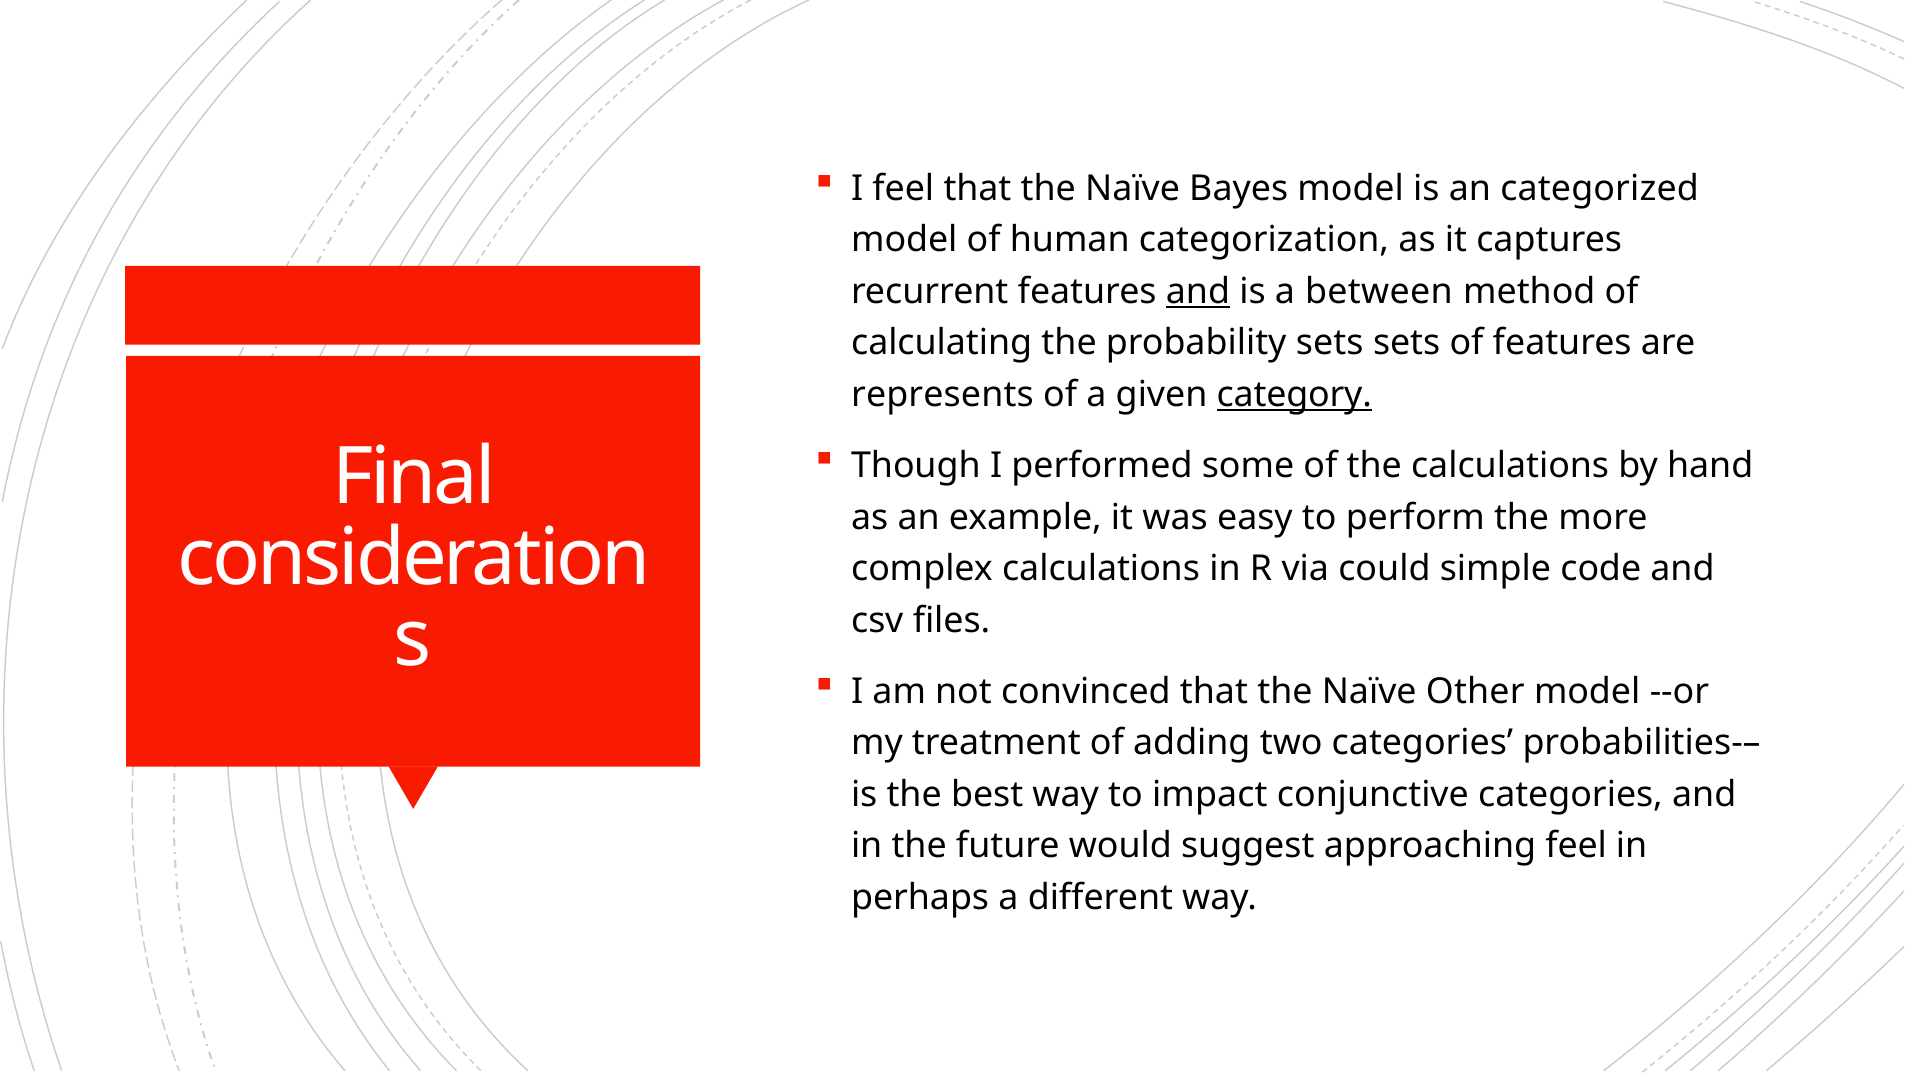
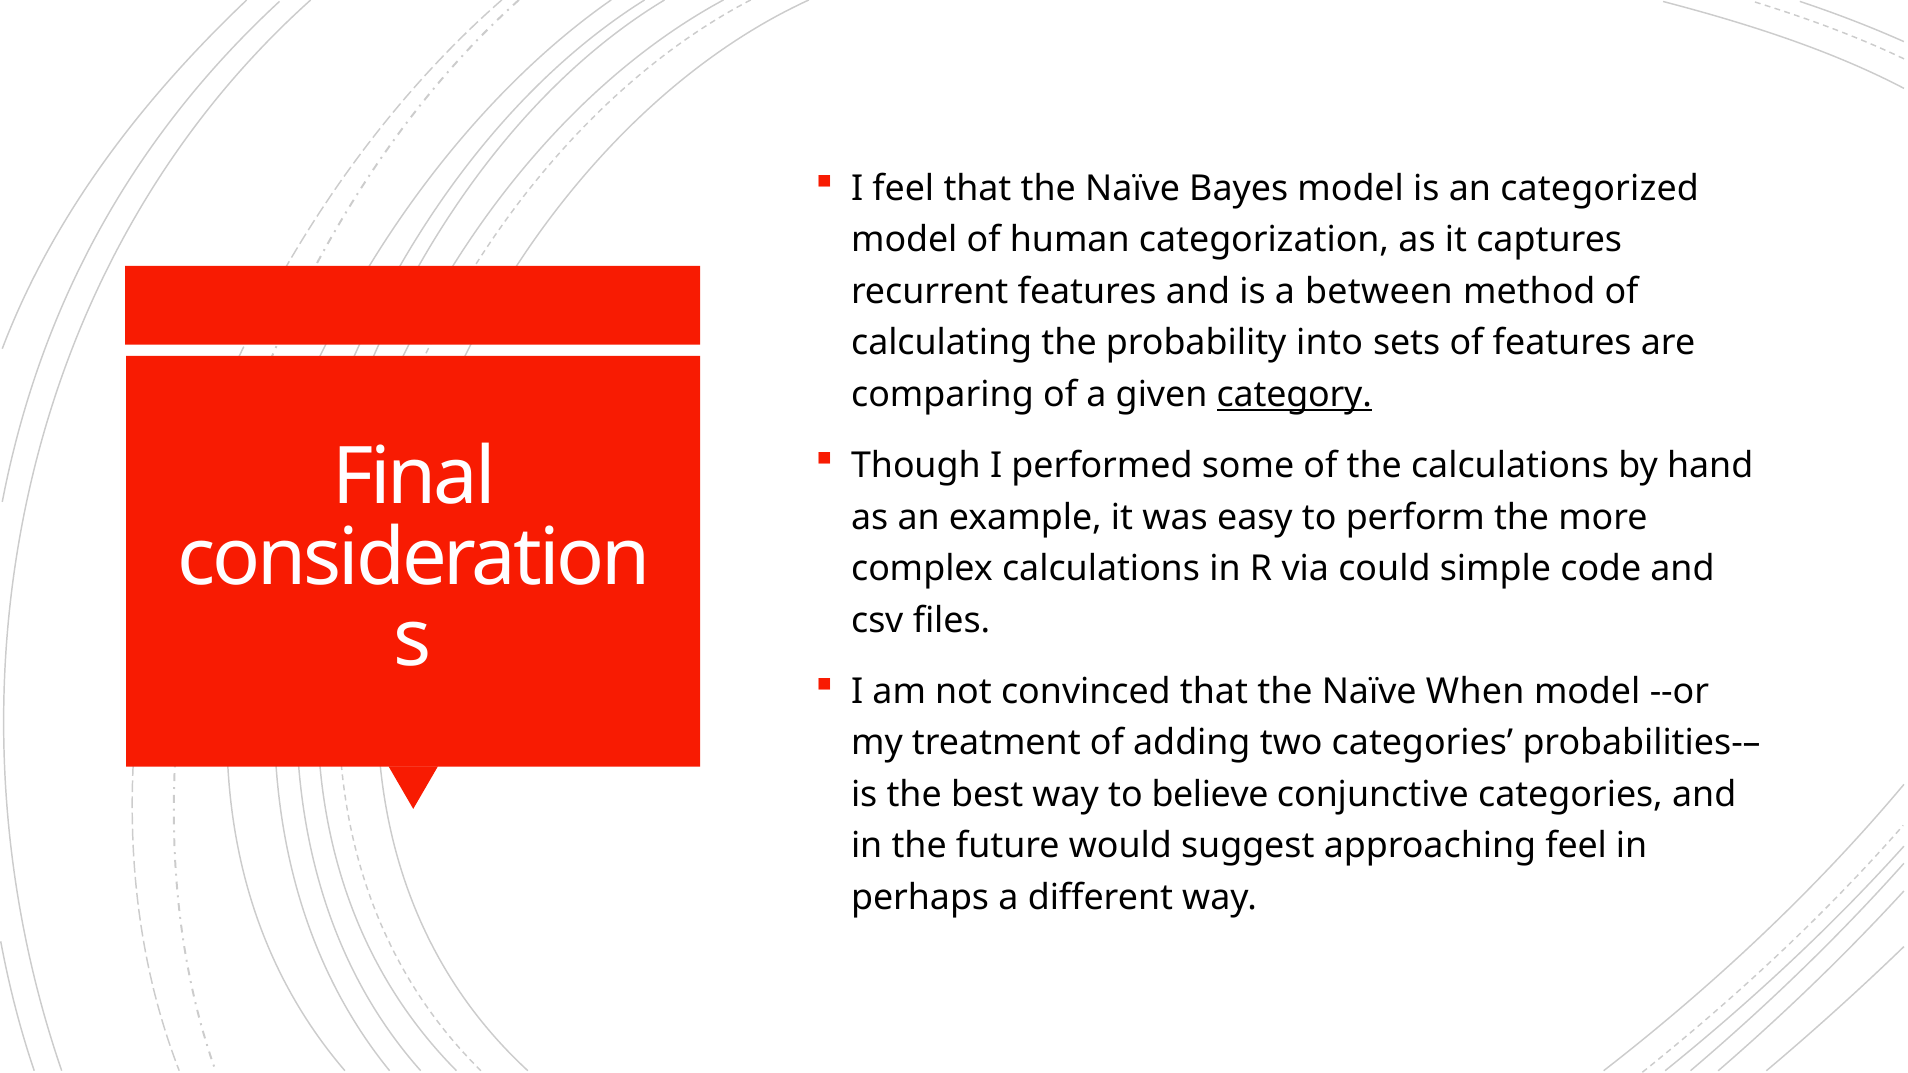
and at (1198, 292) underline: present -> none
probability sets: sets -> into
represents: represents -> comparing
Other: Other -> When
impact: impact -> believe
